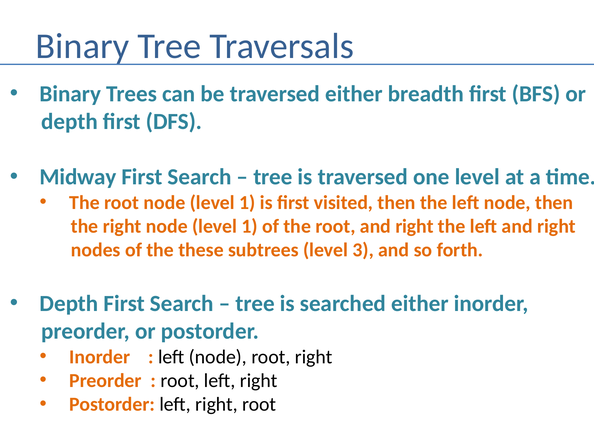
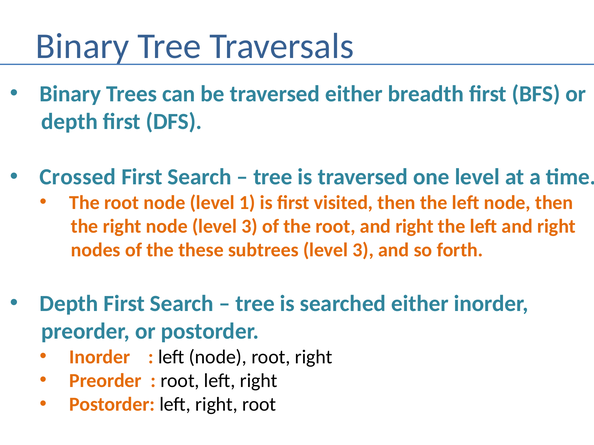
Midway: Midway -> Crossed
right node level 1: 1 -> 3
